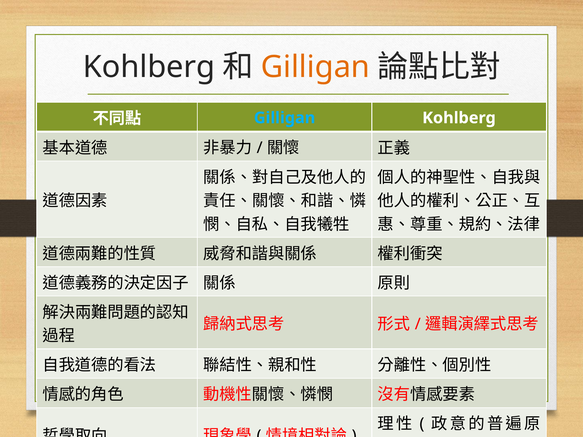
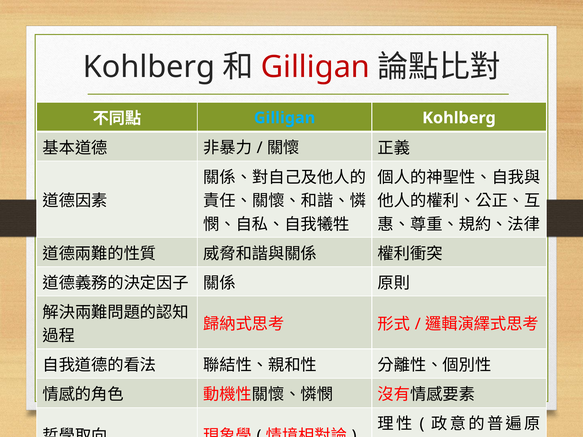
Gilligan at (315, 67) colour: orange -> red
